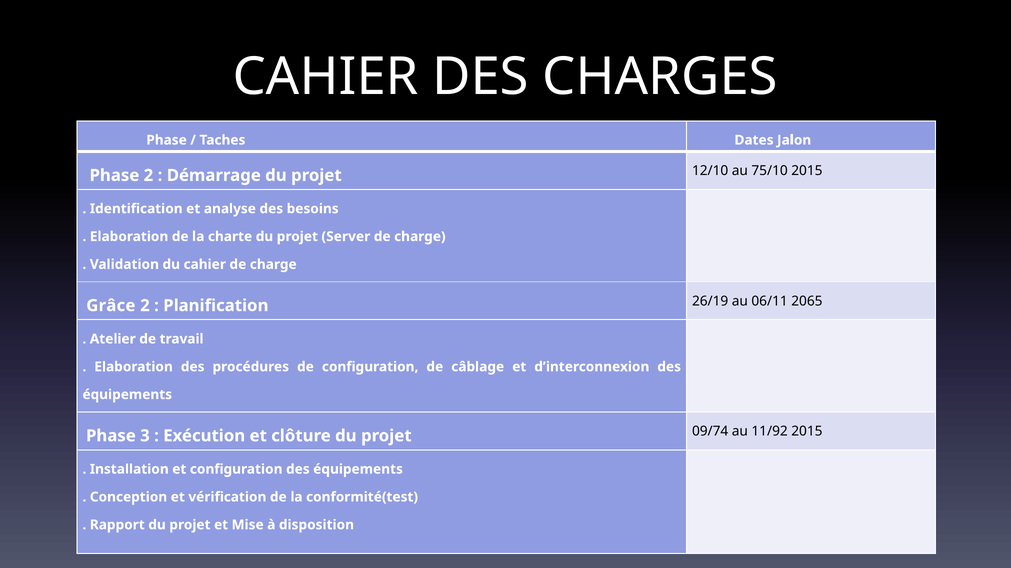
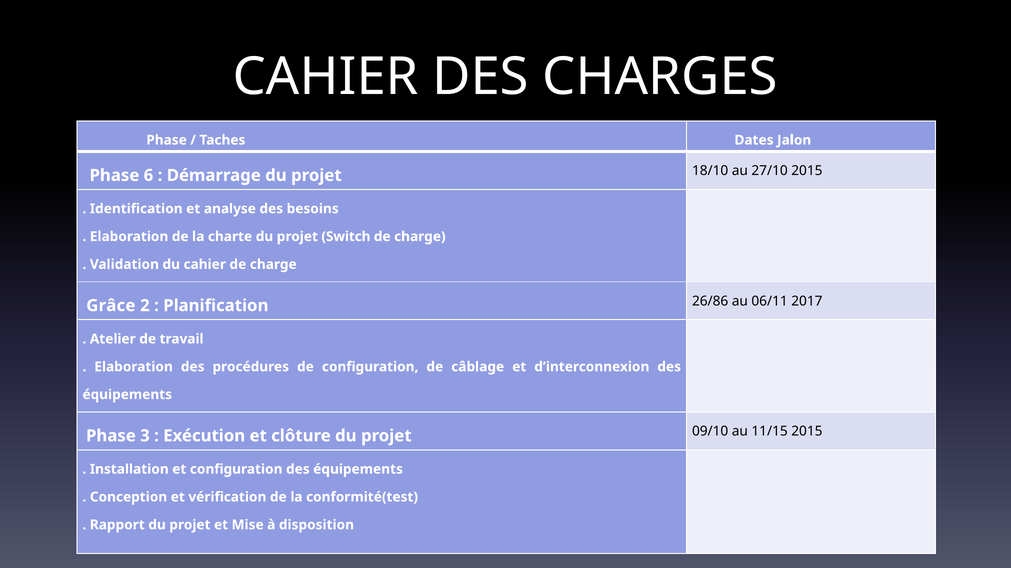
Phase 2: 2 -> 6
12/10: 12/10 -> 18/10
75/10: 75/10 -> 27/10
Server: Server -> Switch
26/19: 26/19 -> 26/86
2065: 2065 -> 2017
09/74: 09/74 -> 09/10
11/92: 11/92 -> 11/15
